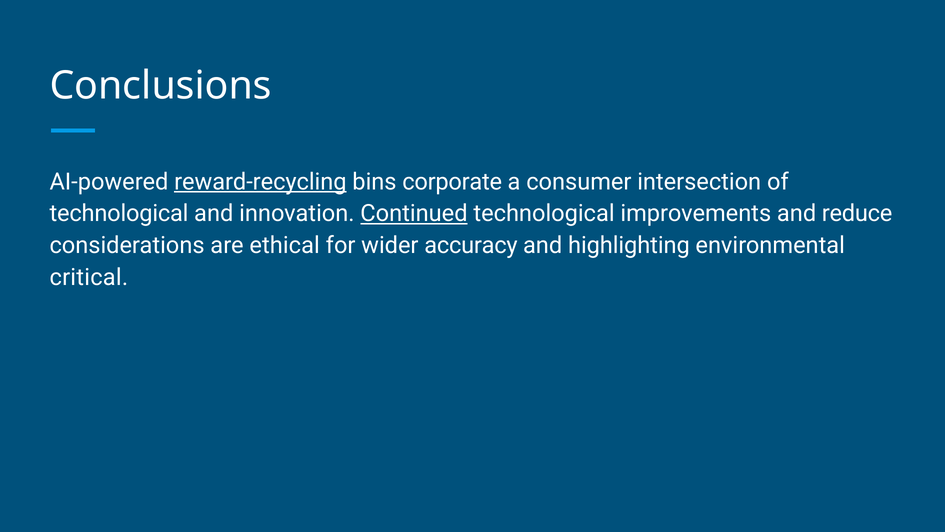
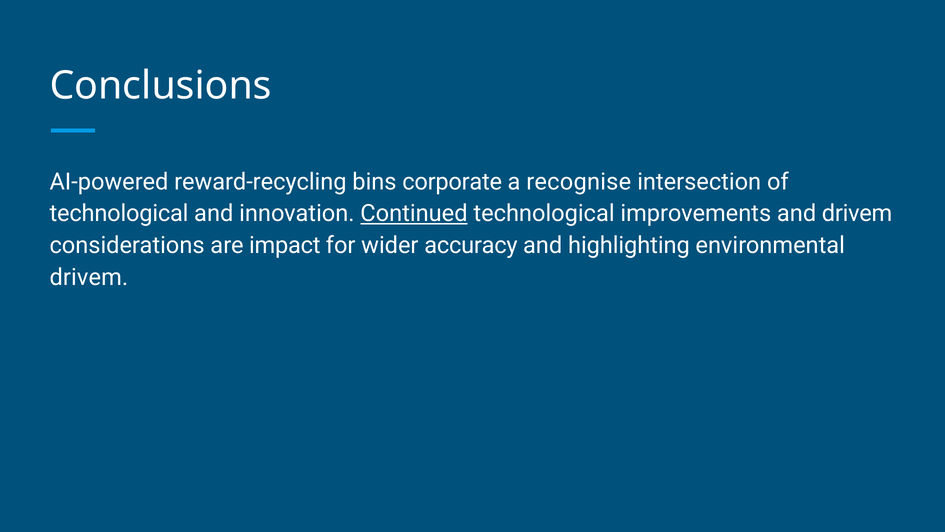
reward-recycling underline: present -> none
consumer: consumer -> recognise
and reduce: reduce -> drivem
ethical: ethical -> impact
critical at (89, 277): critical -> drivem
